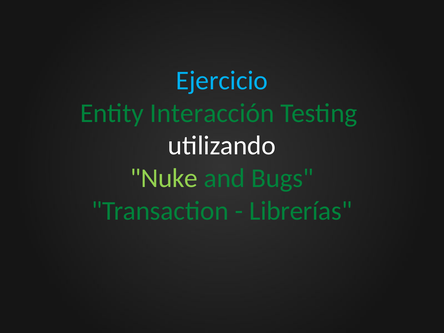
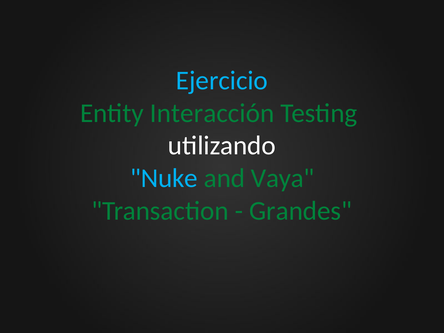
Nuke colour: light green -> light blue
Bugs: Bugs -> Vaya
Librerías: Librerías -> Grandes
